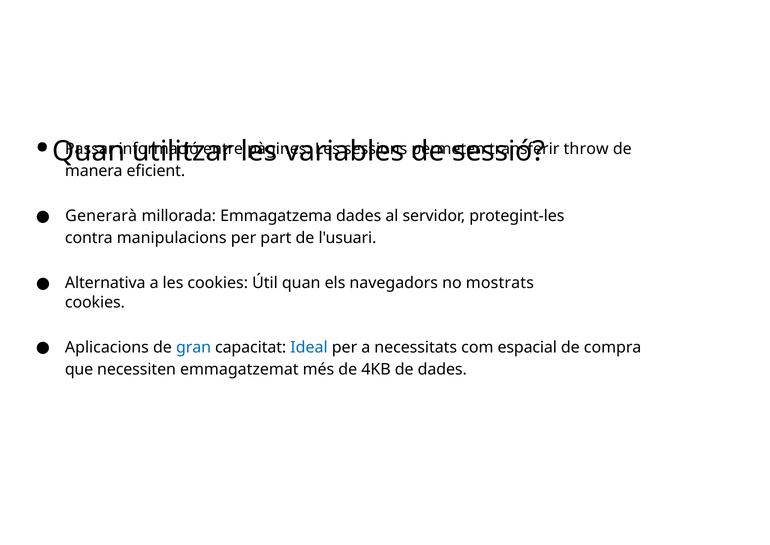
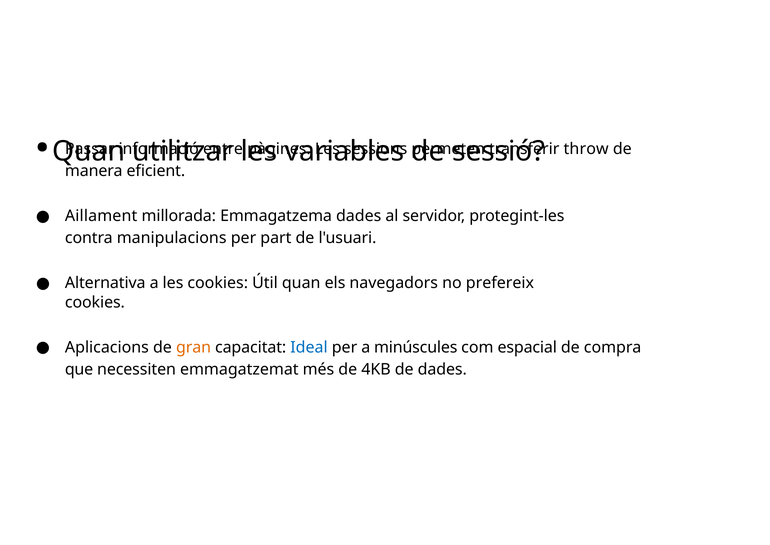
Generarà: Generarà -> Aillament
mostrats: mostrats -> prefereix
gran colour: blue -> orange
necessitats: necessitats -> minúscules
